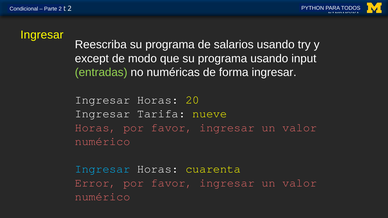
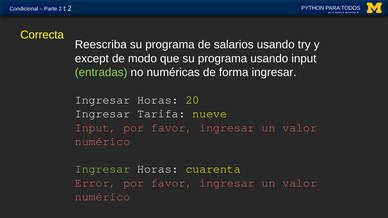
Ingresar at (42, 35): Ingresar -> Correcta
Horas at (96, 128): Horas -> Input
Ingresar at (103, 169) colour: light blue -> light green
